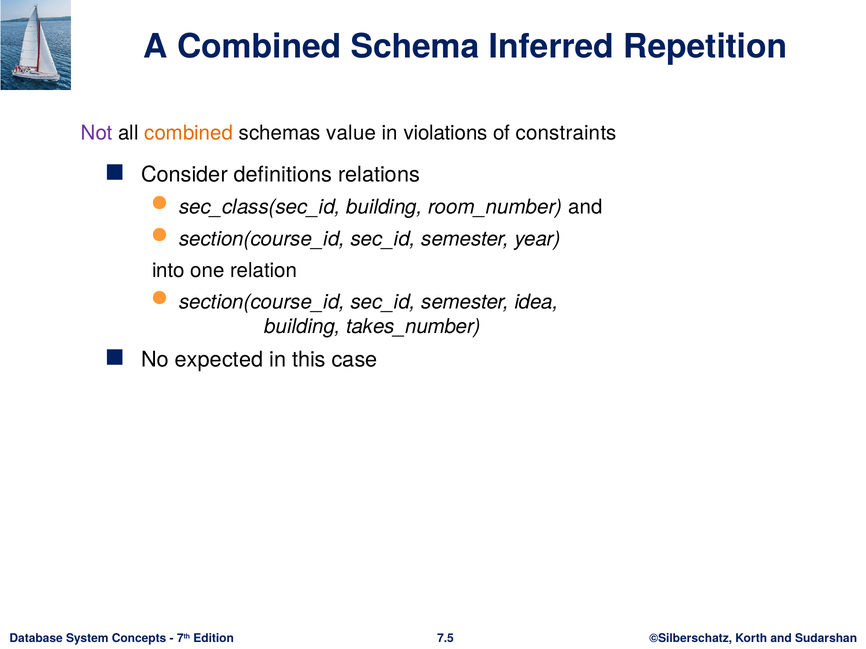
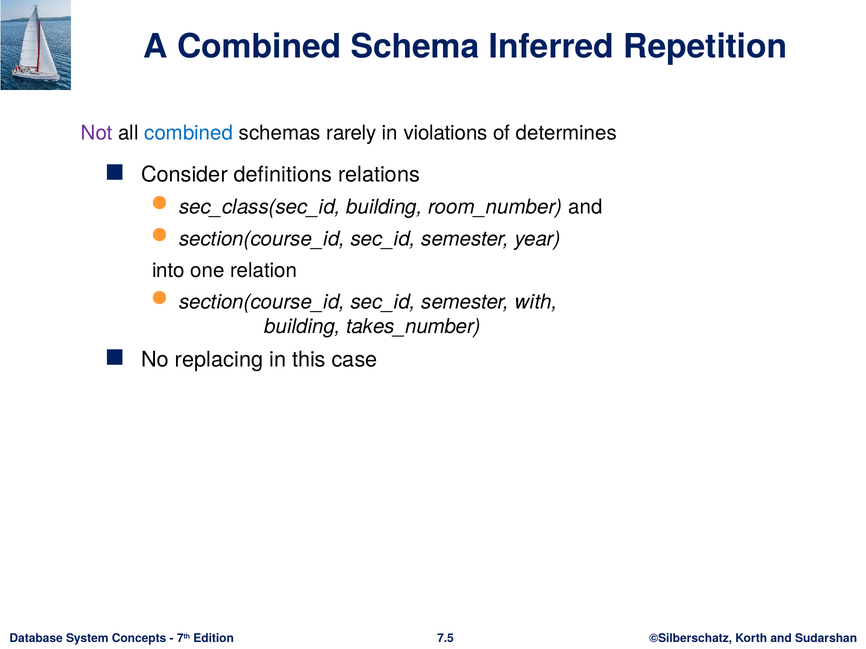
combined at (189, 133) colour: orange -> blue
value: value -> rarely
constraints: constraints -> determines
idea: idea -> with
expected: expected -> replacing
